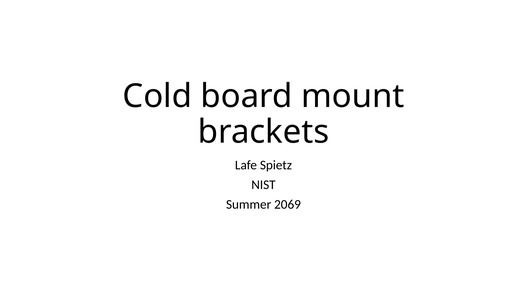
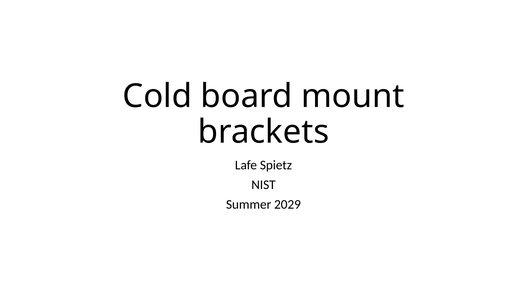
2069: 2069 -> 2029
